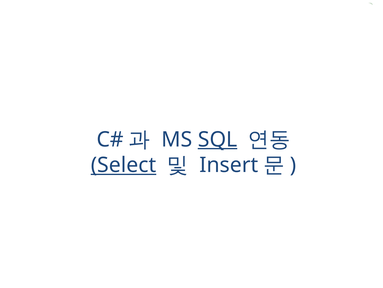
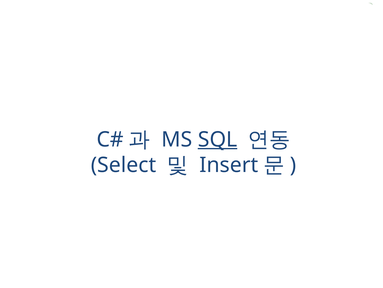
Select underline: present -> none
